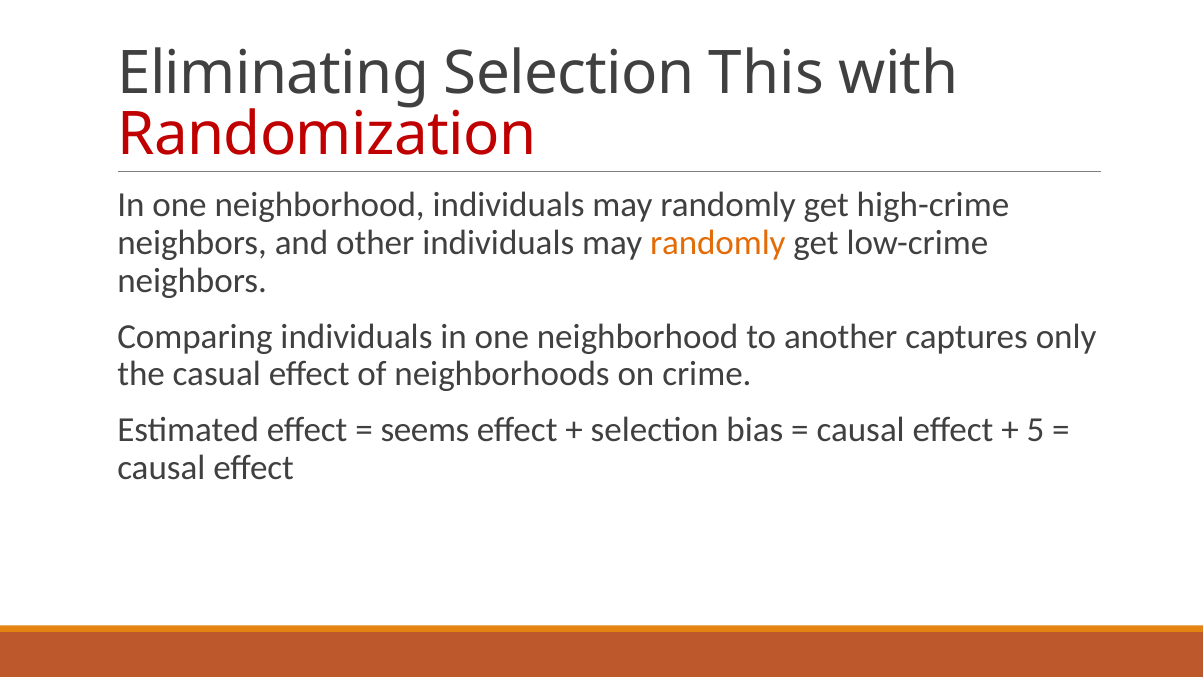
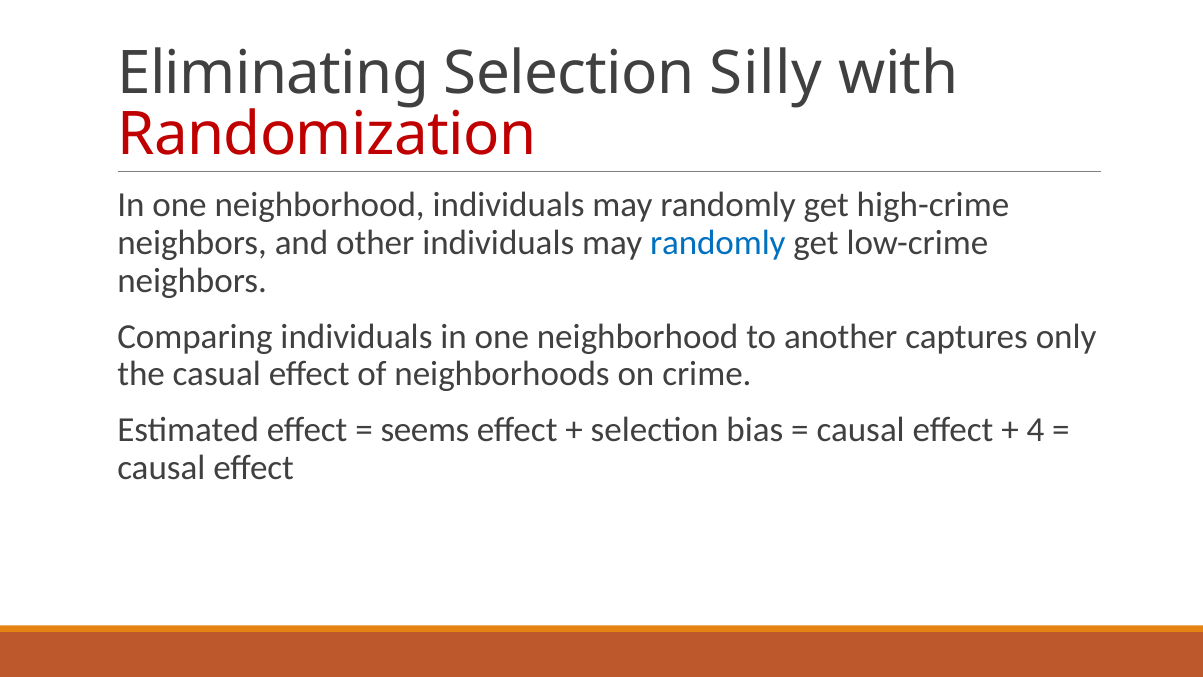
This: This -> Silly
randomly at (718, 243) colour: orange -> blue
5: 5 -> 4
